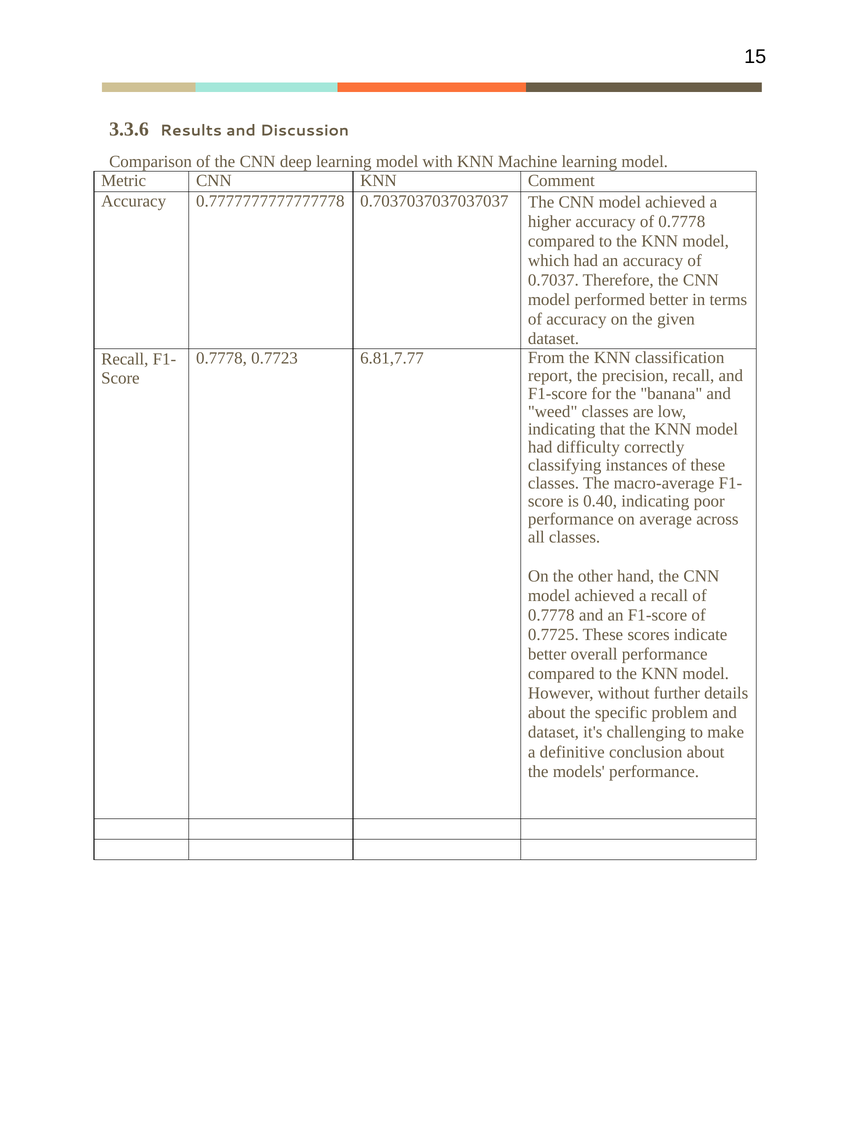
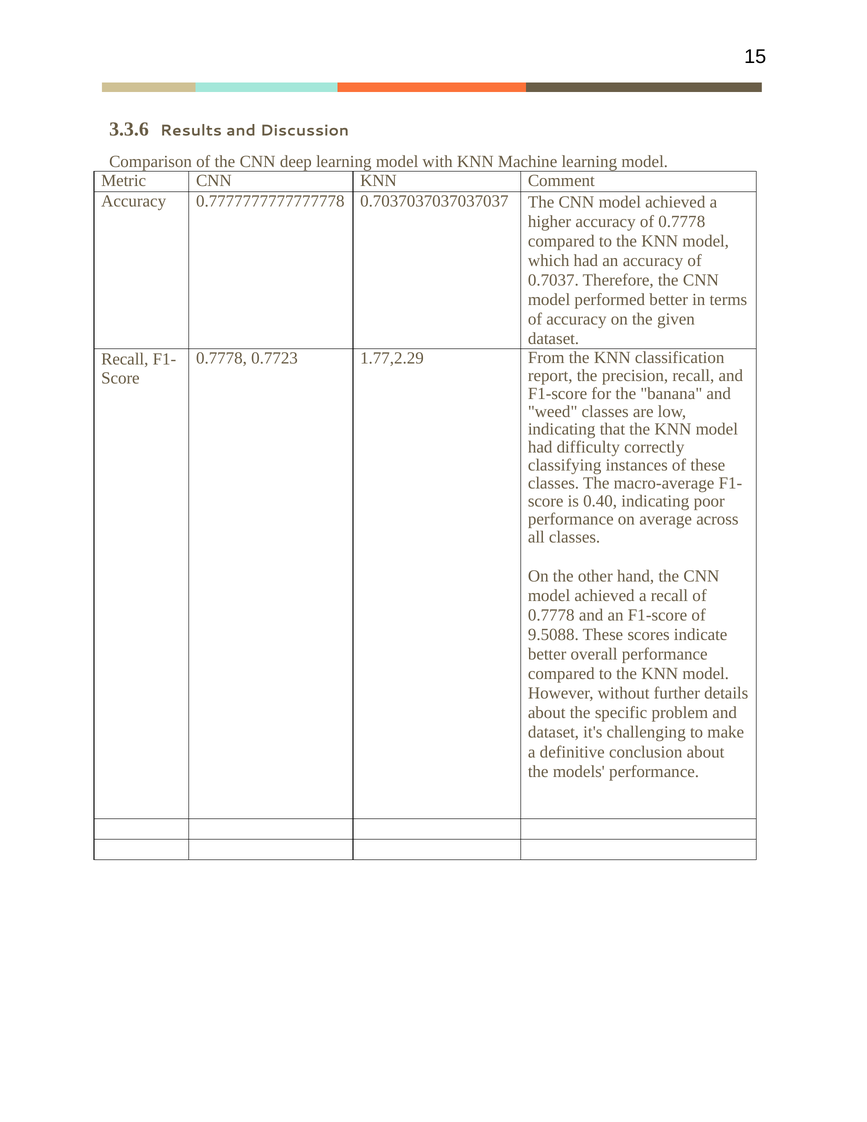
6.81,7.77: 6.81,7.77 -> 1.77,2.29
0.7725: 0.7725 -> 9.5088
